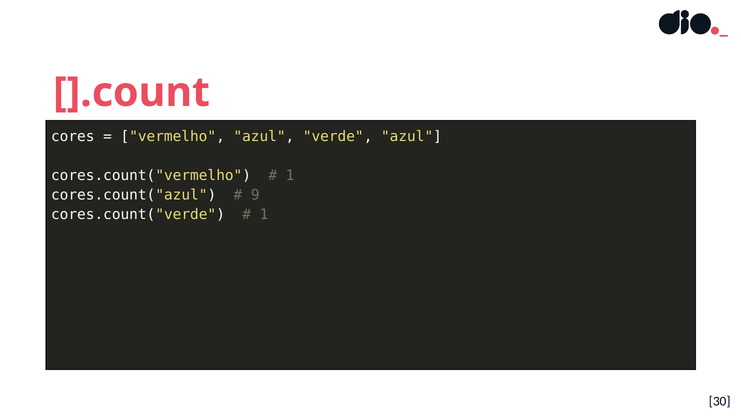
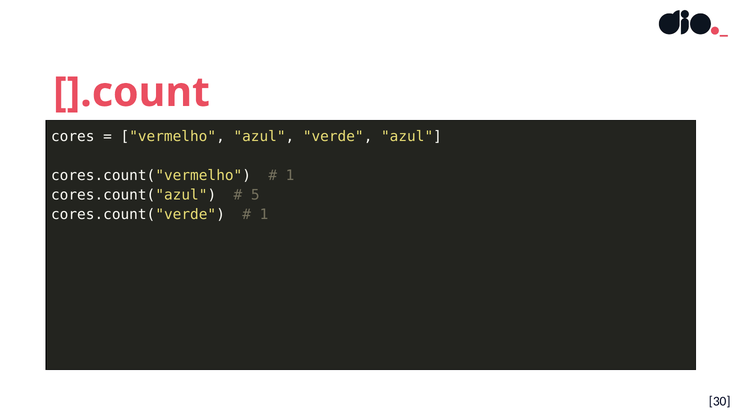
9: 9 -> 5
